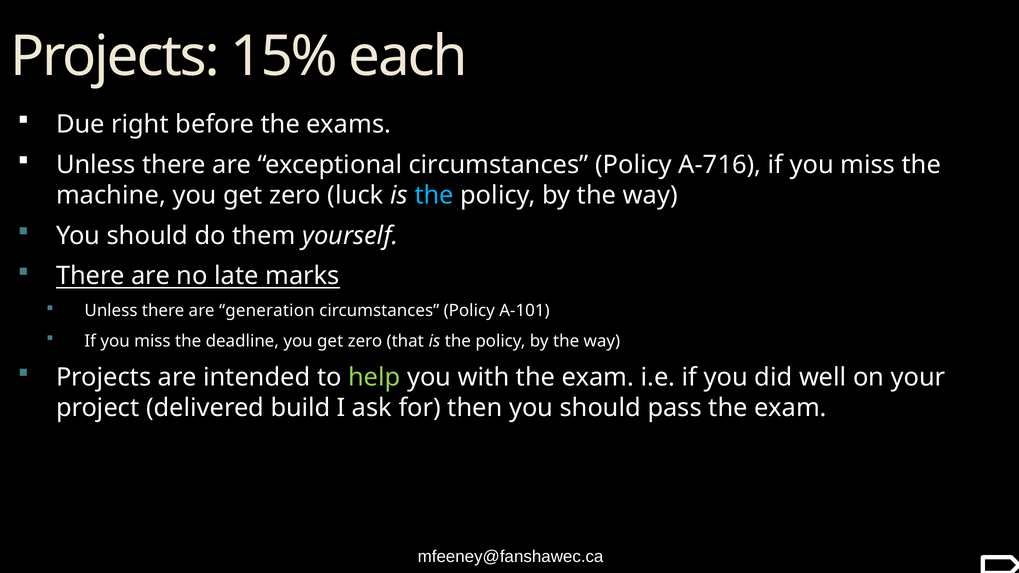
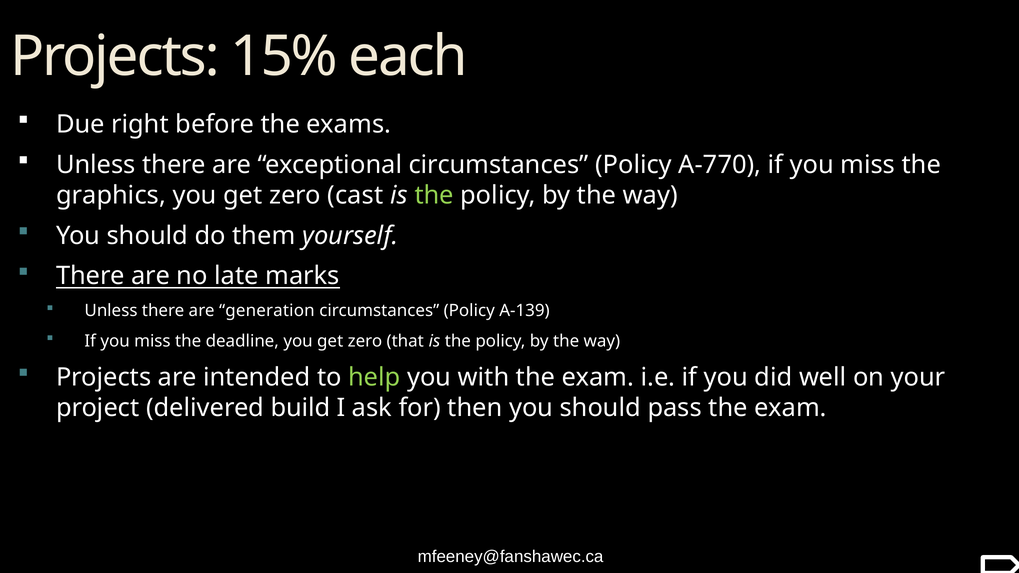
A-716: A-716 -> A-770
machine: machine -> graphics
luck: luck -> cast
the at (434, 195) colour: light blue -> light green
A-101: A-101 -> A-139
